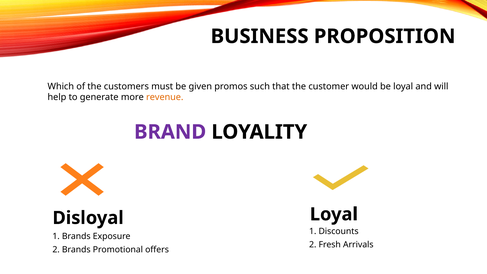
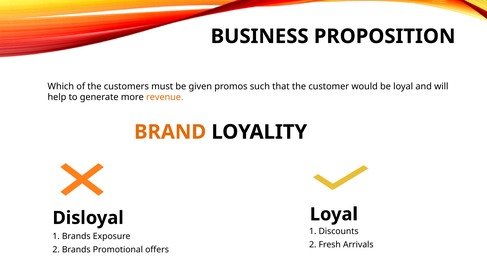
BRAND colour: purple -> orange
